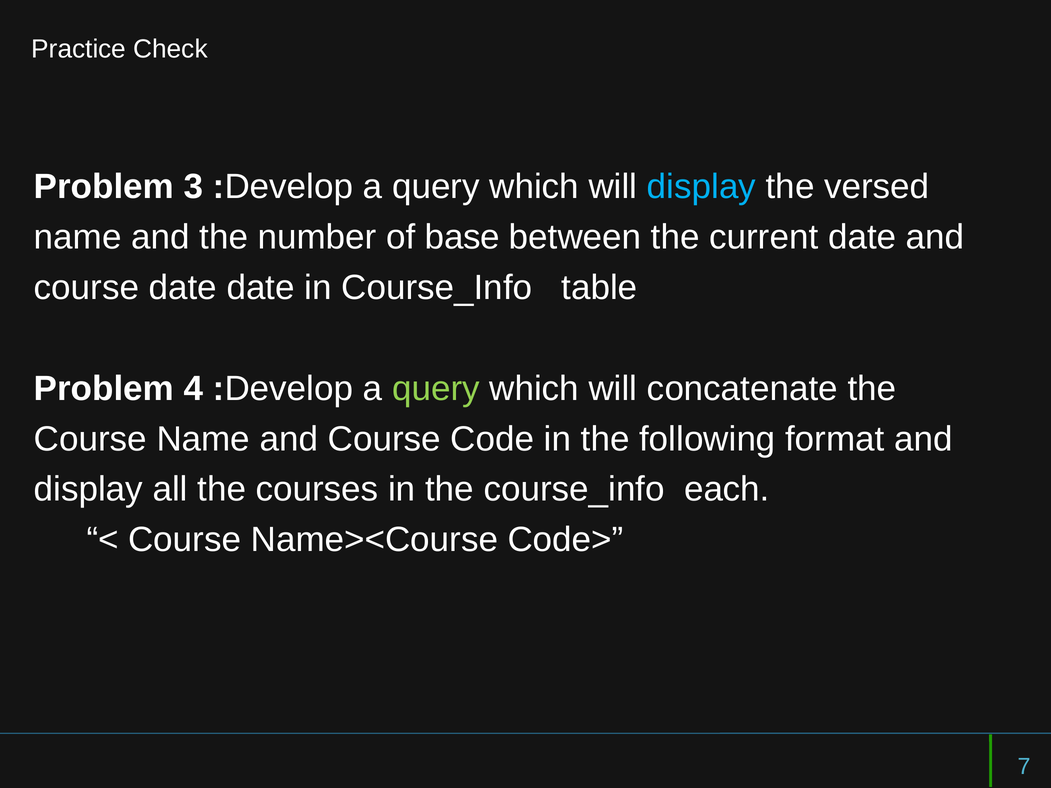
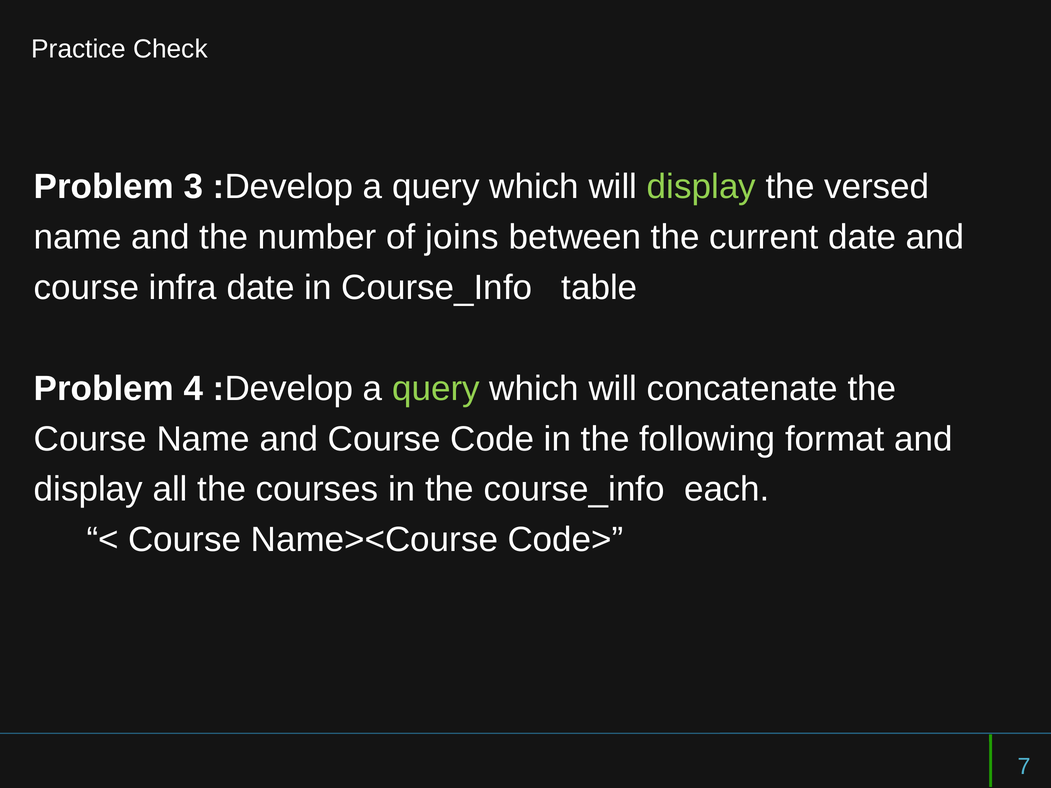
display at (702, 187) colour: light blue -> light green
base: base -> joins
course date: date -> infra
